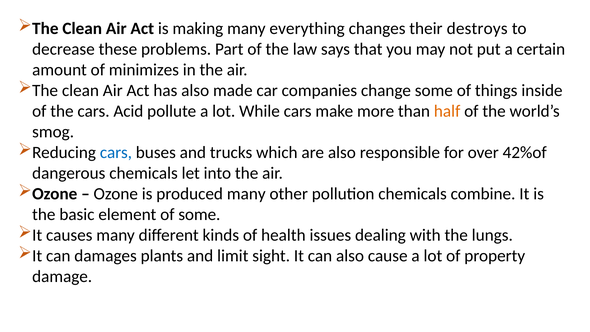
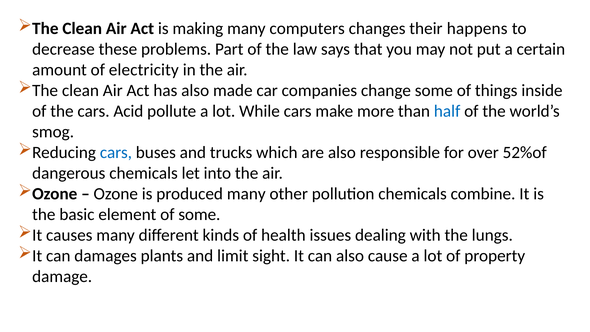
everything: everything -> computers
destroys: destroys -> happens
minimizes: minimizes -> electricity
half colour: orange -> blue
42%of: 42%of -> 52%of
